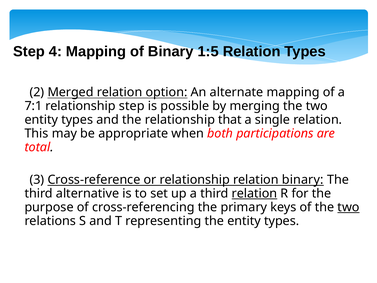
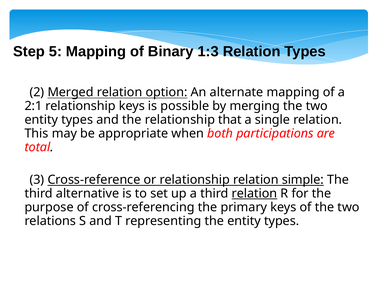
4: 4 -> 5
1:5: 1:5 -> 1:3
7:1: 7:1 -> 2:1
relationship step: step -> keys
relation binary: binary -> simple
two at (348, 207) underline: present -> none
